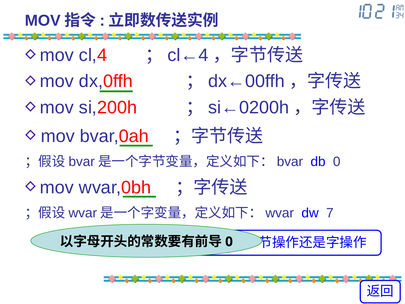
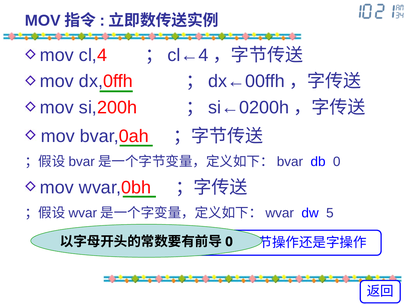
7: 7 -> 5
